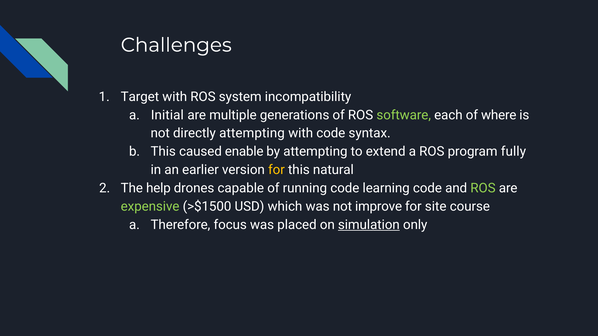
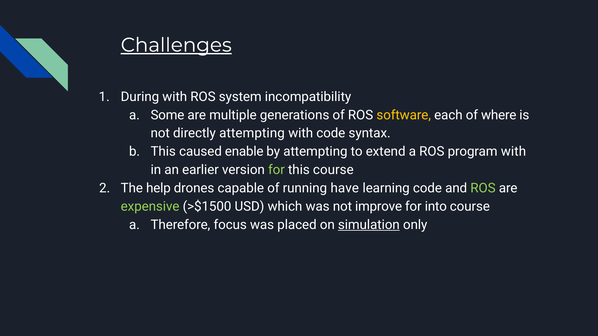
Challenges underline: none -> present
Target: Target -> During
Initial: Initial -> Some
software colour: light green -> yellow
program fully: fully -> with
for at (276, 170) colour: yellow -> light green
this natural: natural -> course
running code: code -> have
site: site -> into
